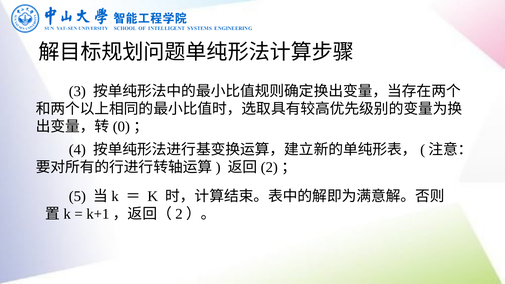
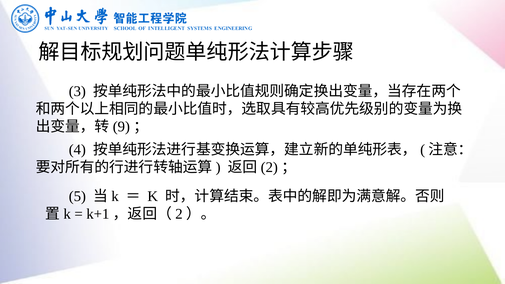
0: 0 -> 9
